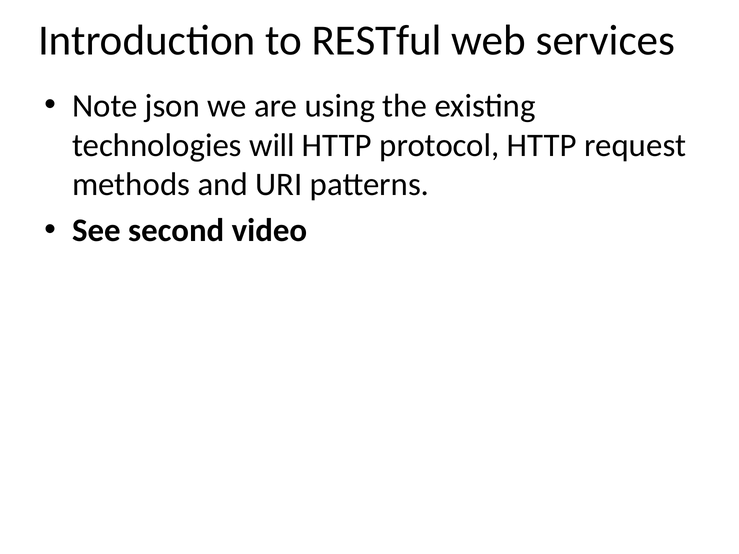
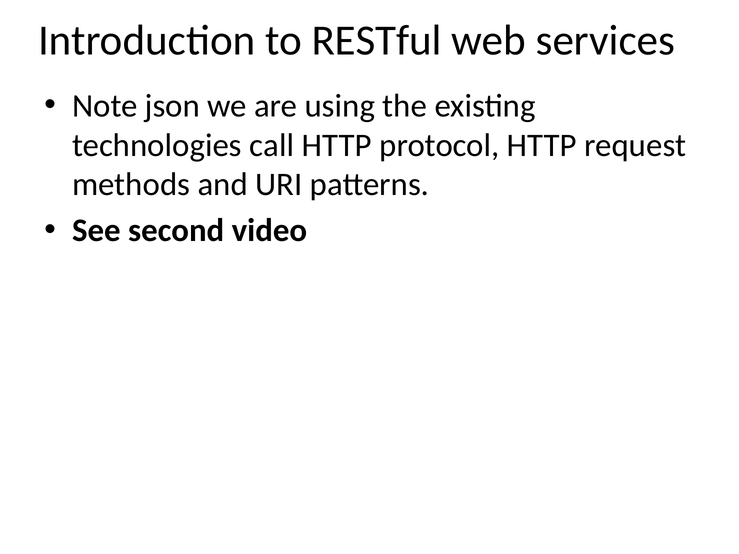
will: will -> call
